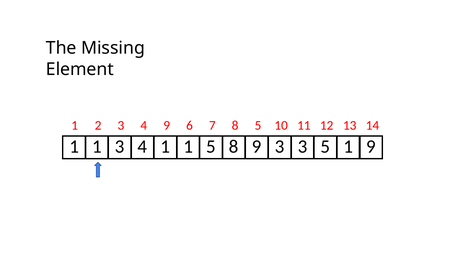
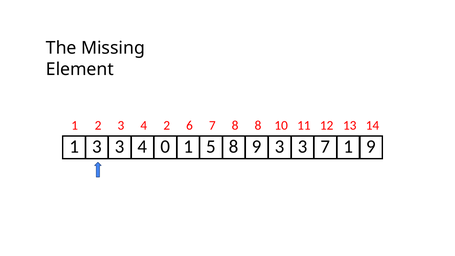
4 9: 9 -> 2
8 5: 5 -> 8
1 at (97, 147): 1 -> 3
4 1: 1 -> 0
3 5: 5 -> 7
